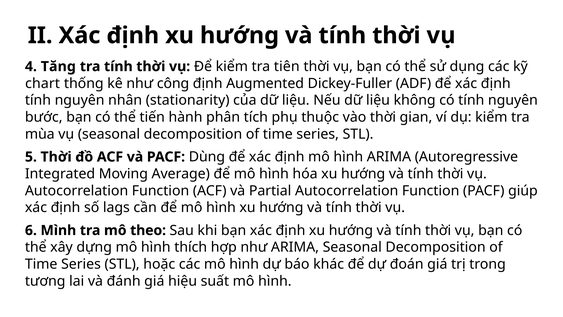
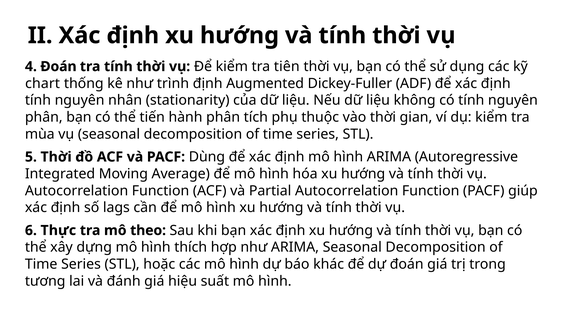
Tăng: Tăng -> Đoán
công: công -> trình
bước at (44, 117): bước -> phân
Mình: Mình -> Thực
